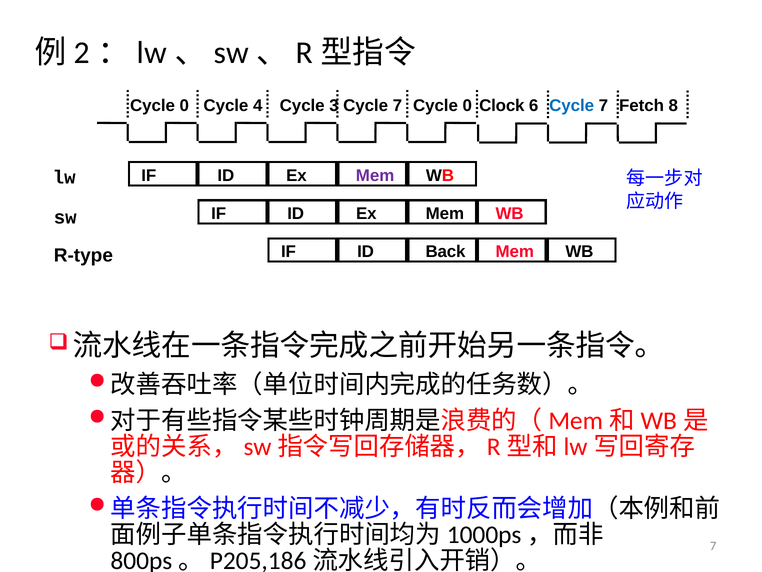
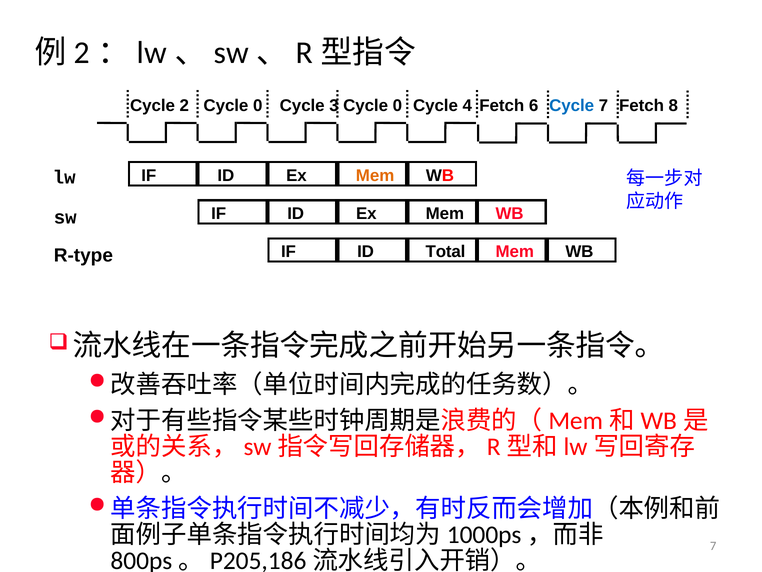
0 at (184, 106): 0 -> 2
4 at (258, 106): 4 -> 0
3 Cycle 7: 7 -> 0
0 at (467, 106): 0 -> 4
Clock at (502, 106): Clock -> Fetch
Mem at (375, 175) colour: purple -> orange
Back: Back -> Total
